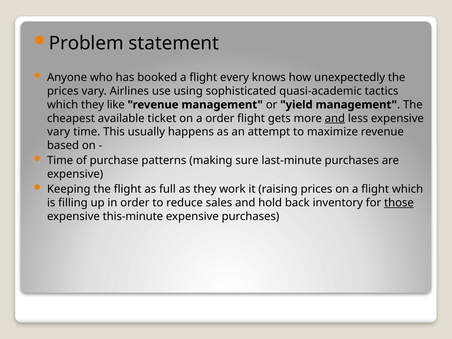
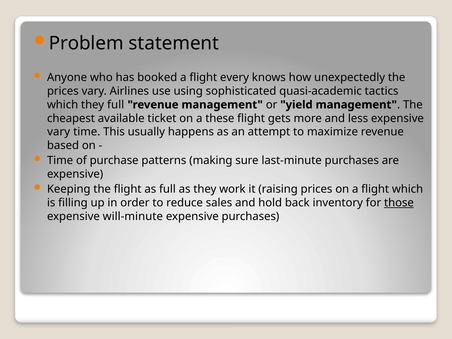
they like: like -> full
a order: order -> these
and at (335, 118) underline: present -> none
this-minute: this-minute -> will-minute
